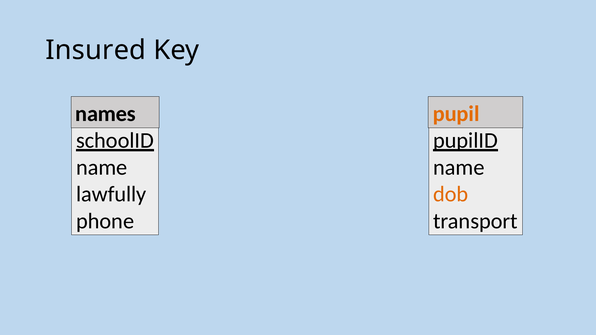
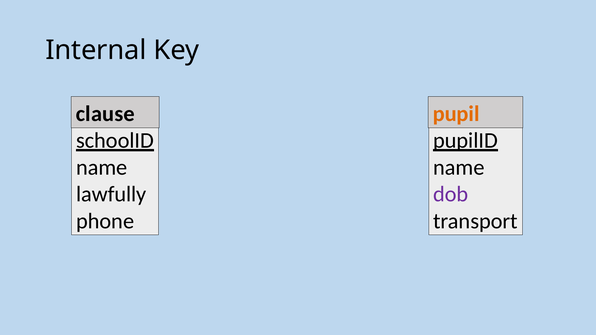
Insured: Insured -> Internal
names: names -> clause
dob colour: orange -> purple
